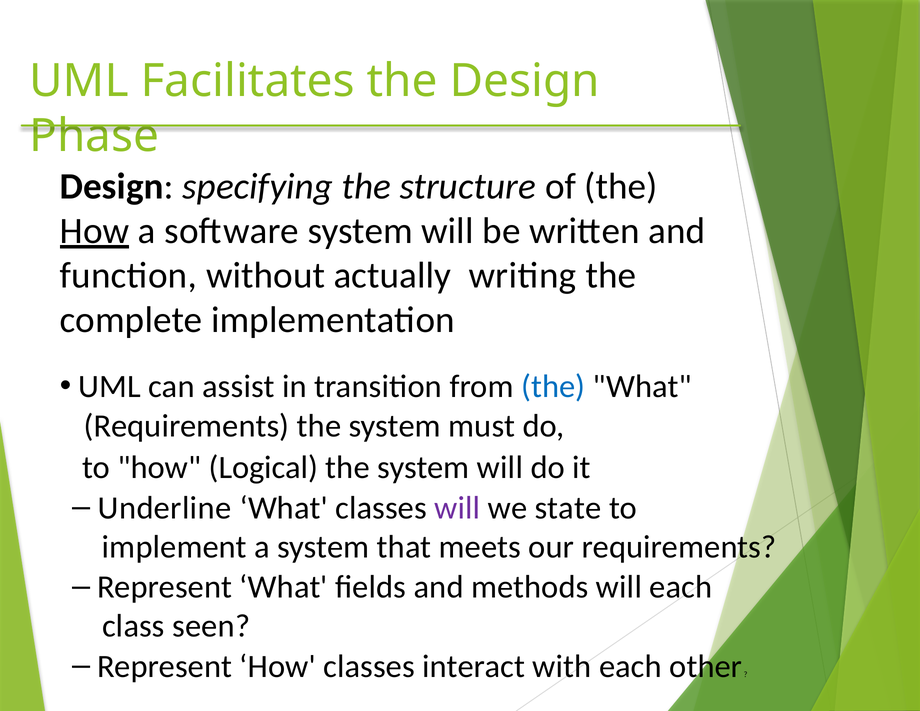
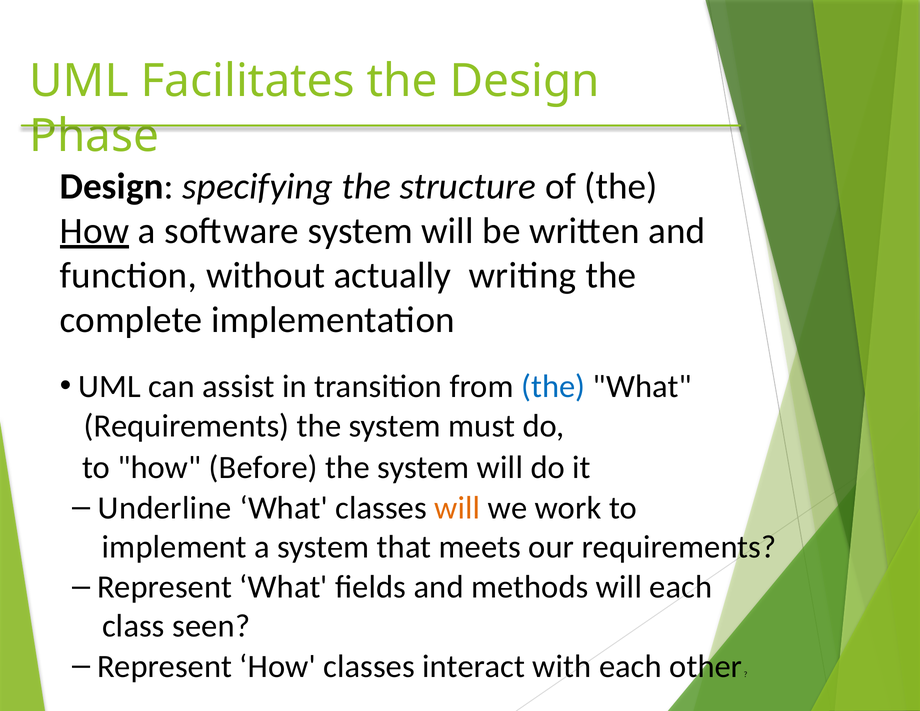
Logical: Logical -> Before
will at (457, 508) colour: purple -> orange
state: state -> work
